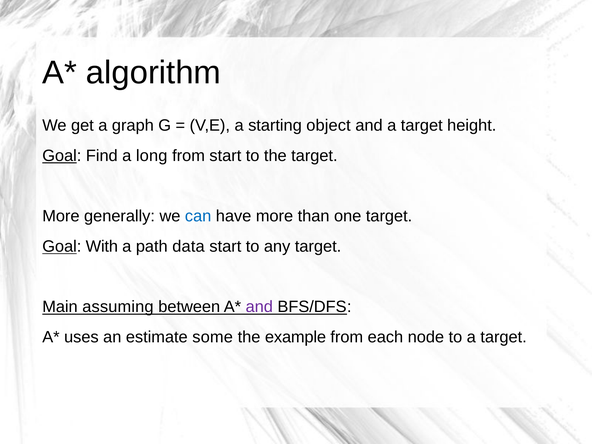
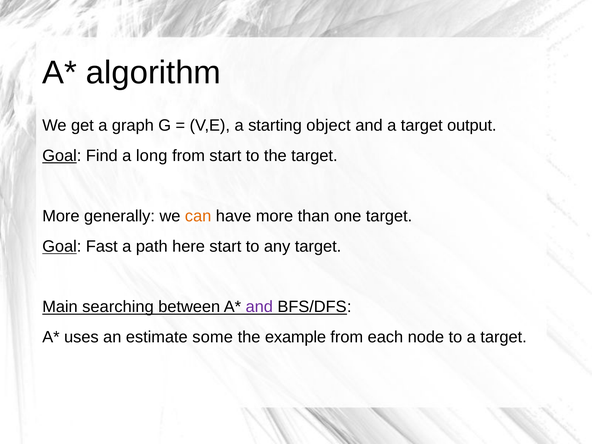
height: height -> output
can colour: blue -> orange
With: With -> Fast
data: data -> here
assuming: assuming -> searching
